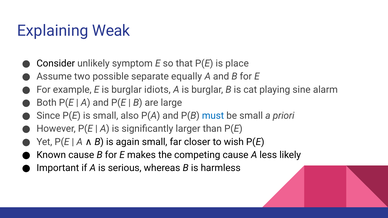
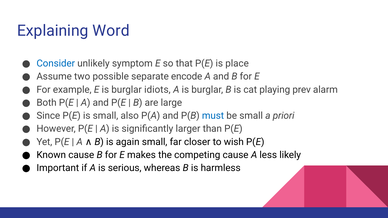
Weak: Weak -> Word
Consider colour: black -> blue
equally: equally -> encode
sine: sine -> prev
